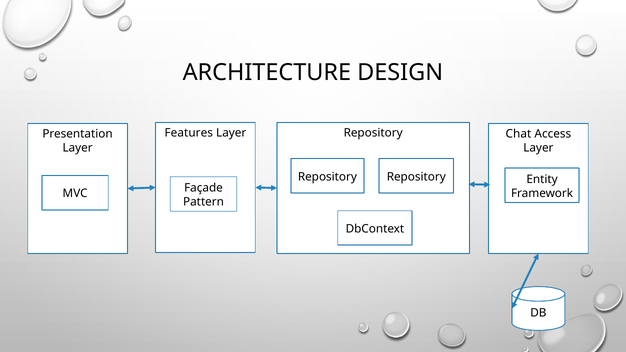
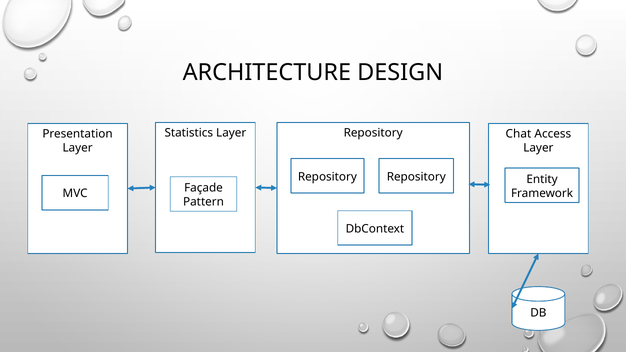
Features: Features -> Statistics
